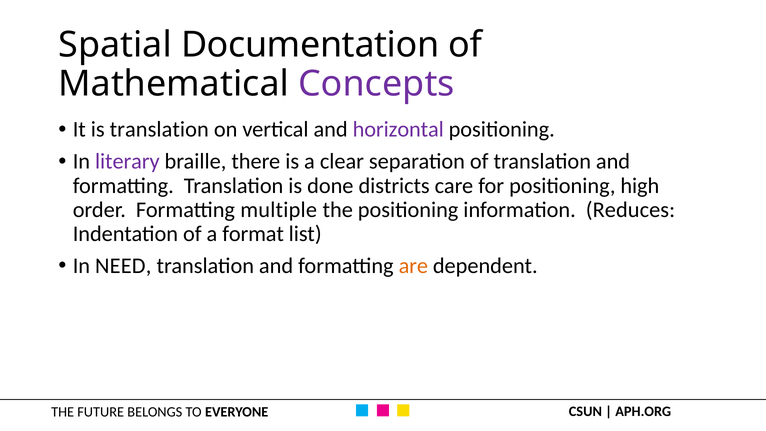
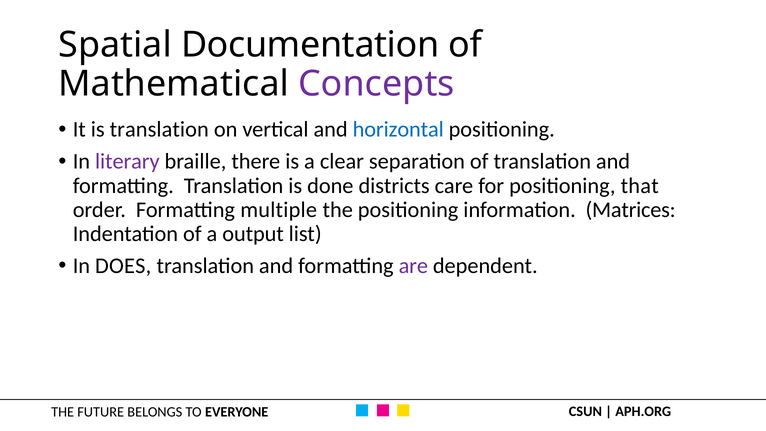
horizontal colour: purple -> blue
high: high -> that
Reduces: Reduces -> Matrices
format: format -> output
NEED: NEED -> DOES
are colour: orange -> purple
